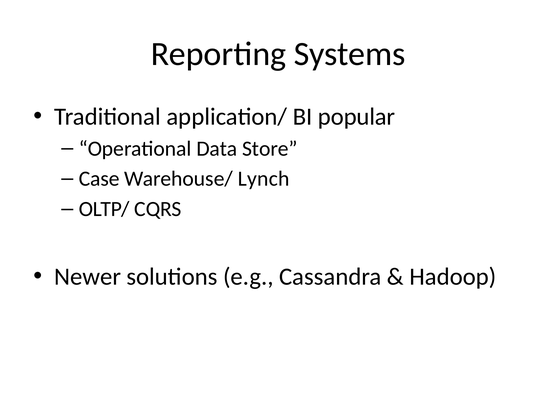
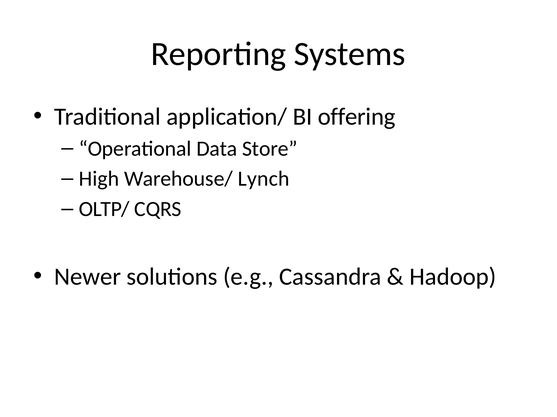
popular: popular -> offering
Case: Case -> High
